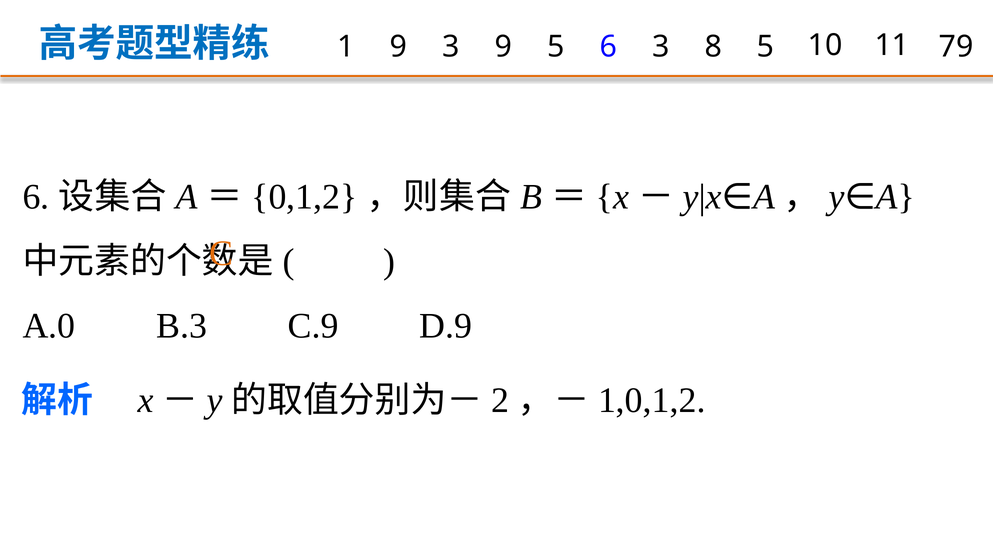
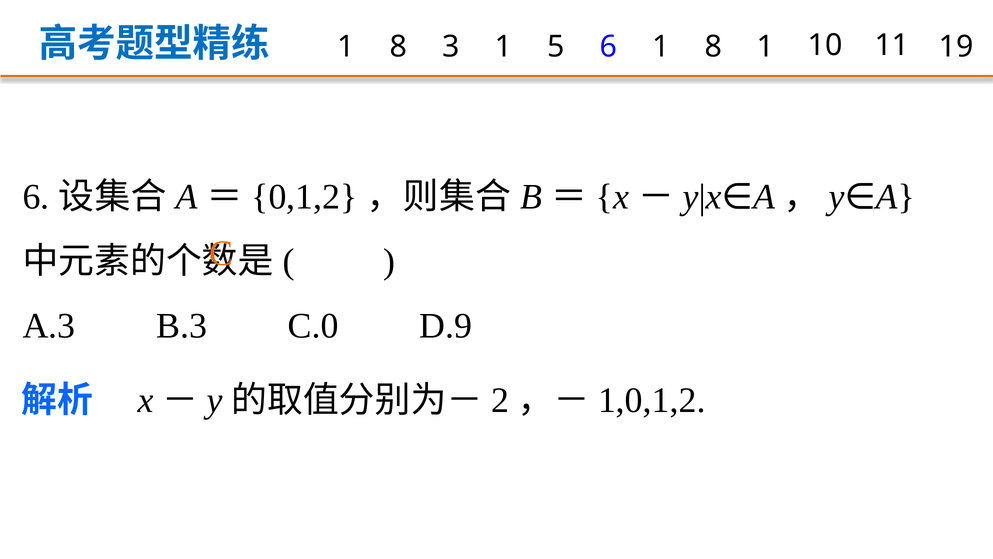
9 at (399, 47): 9 -> 8
3 9: 9 -> 1
6 3: 3 -> 1
8 5: 5 -> 1
79: 79 -> 19
A.0: A.0 -> A.3
C.9: C.9 -> C.0
